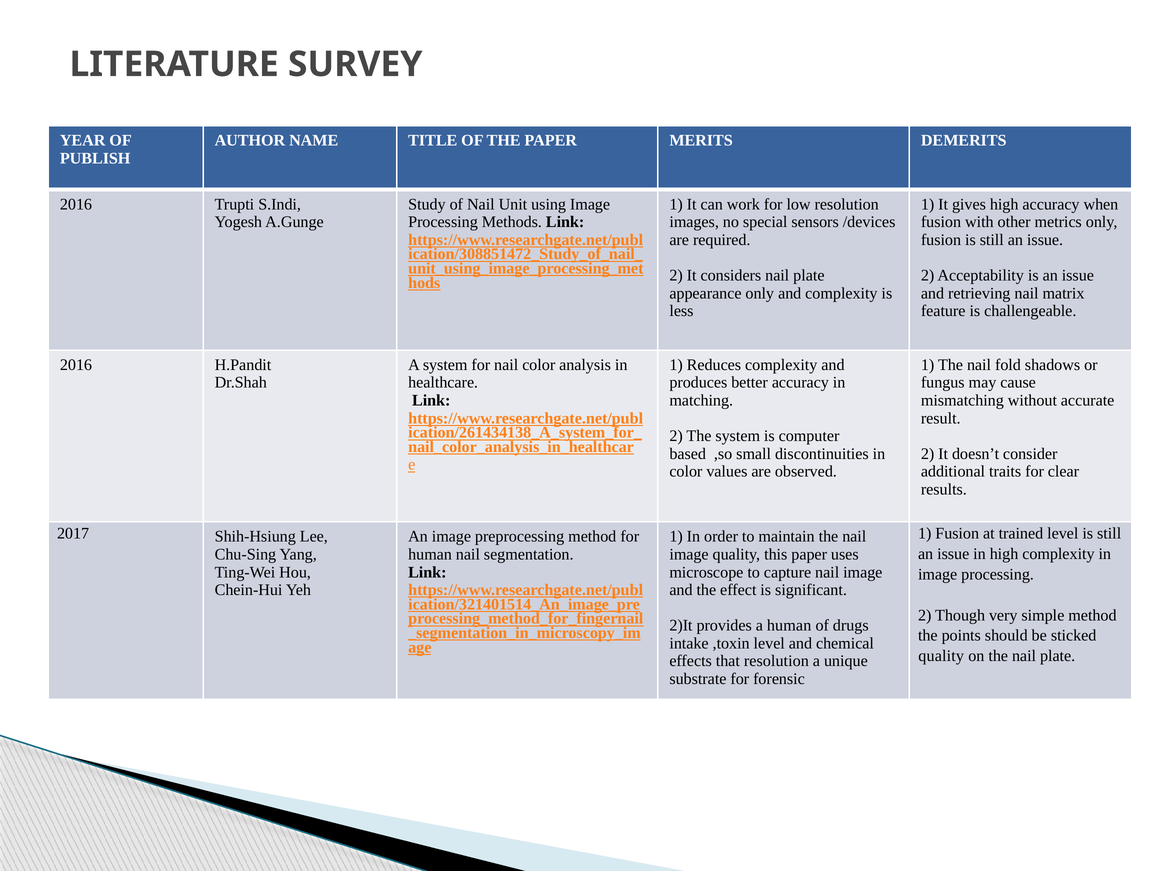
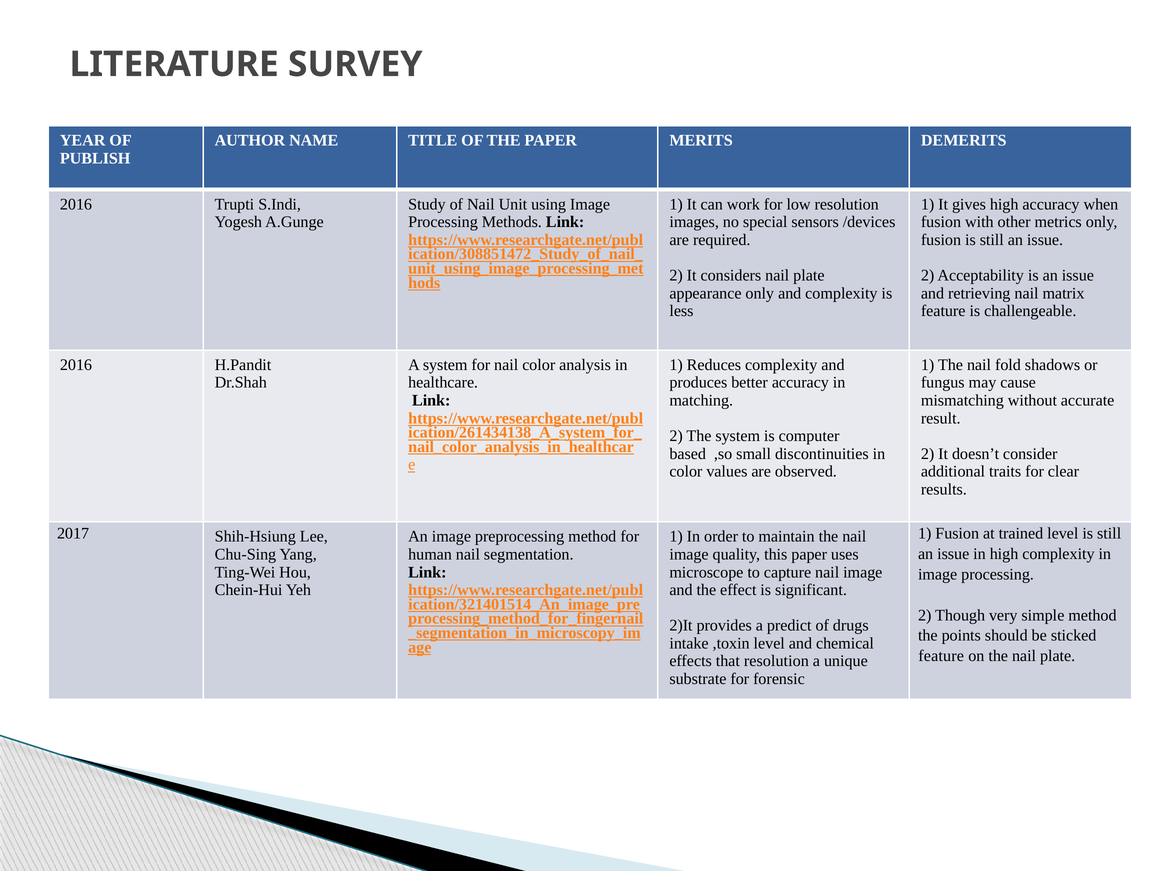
a human: human -> predict
quality at (941, 656): quality -> feature
